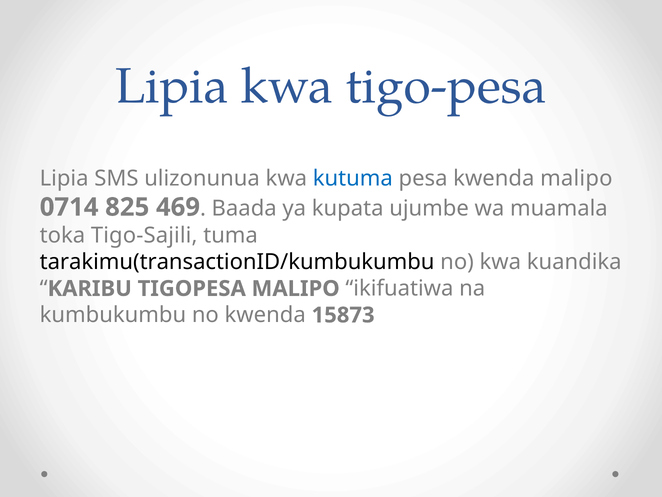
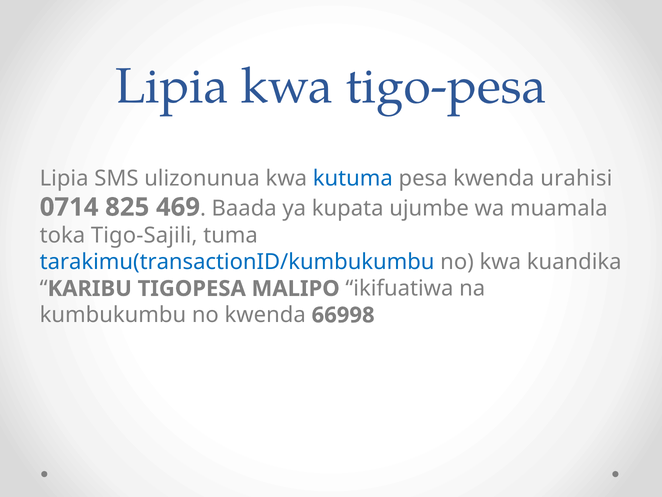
kwenda malipo: malipo -> urahisi
tarakimu(transactionID/kumbukumbu colour: black -> blue
15873: 15873 -> 66998
